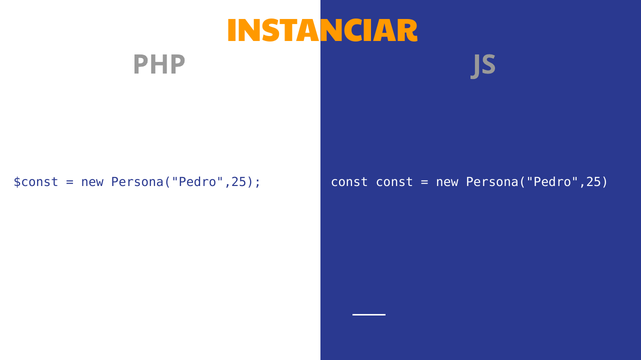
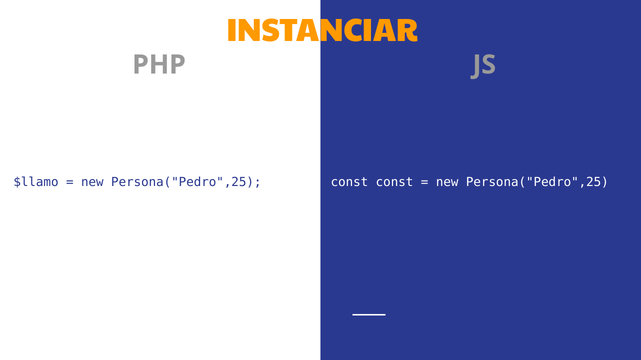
$const: $const -> $llamo
